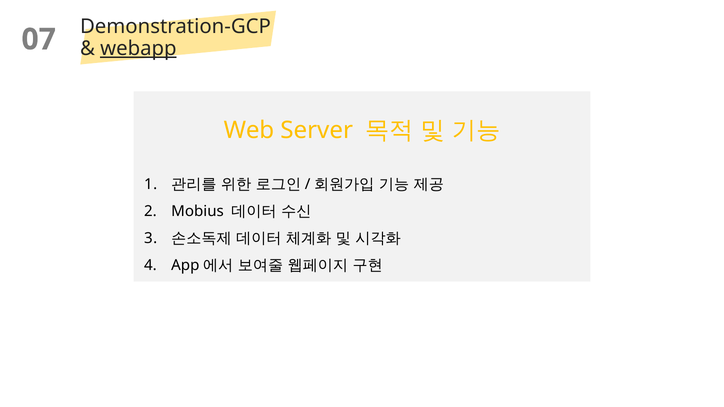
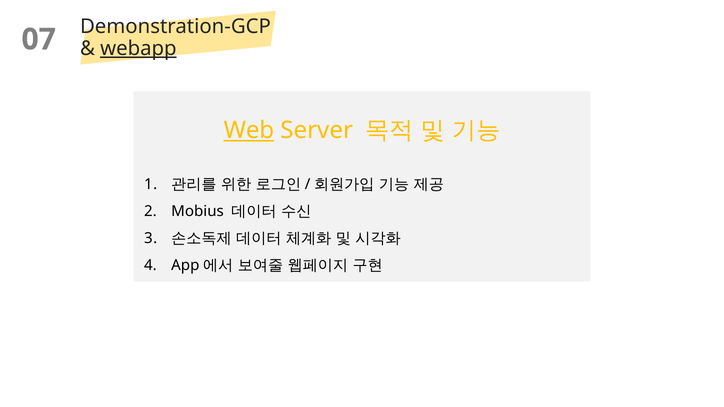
Web underline: none -> present
